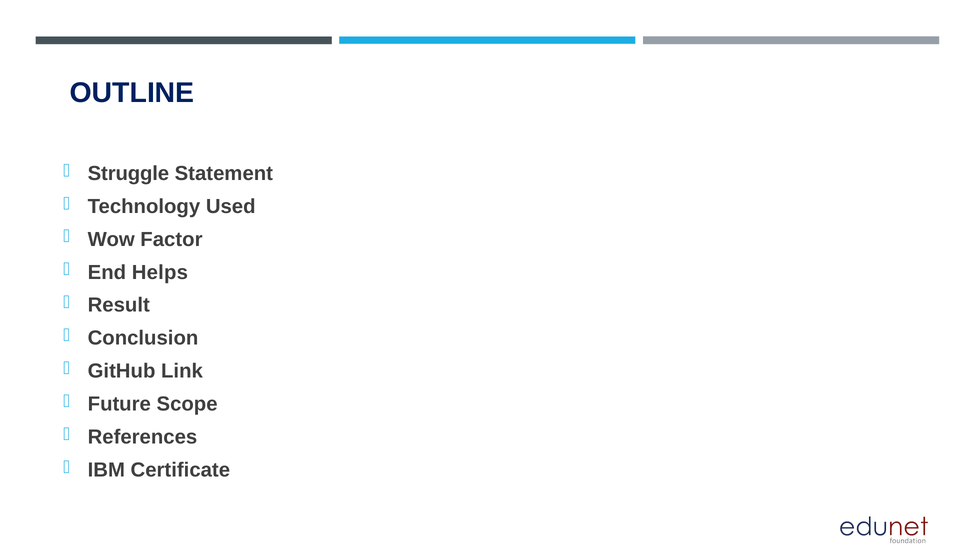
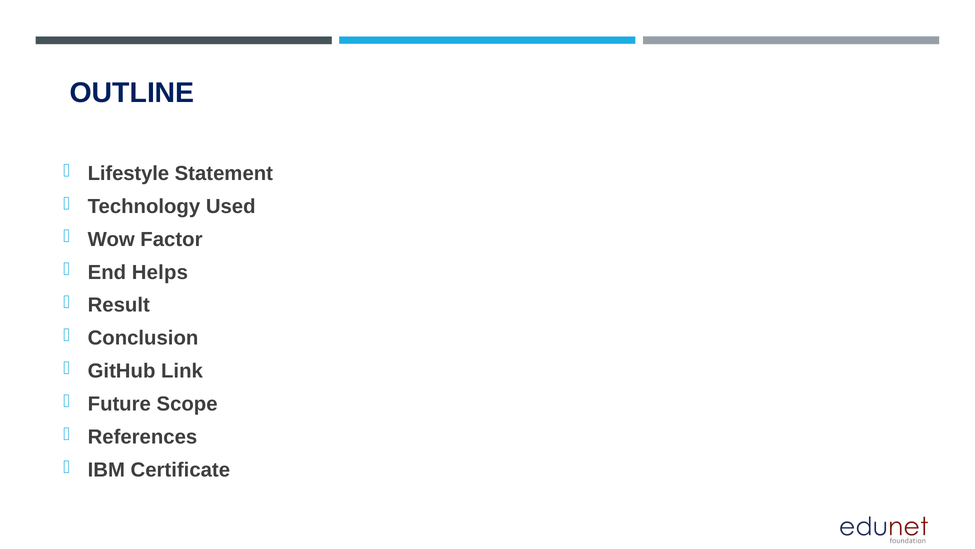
Struggle: Struggle -> Lifestyle
